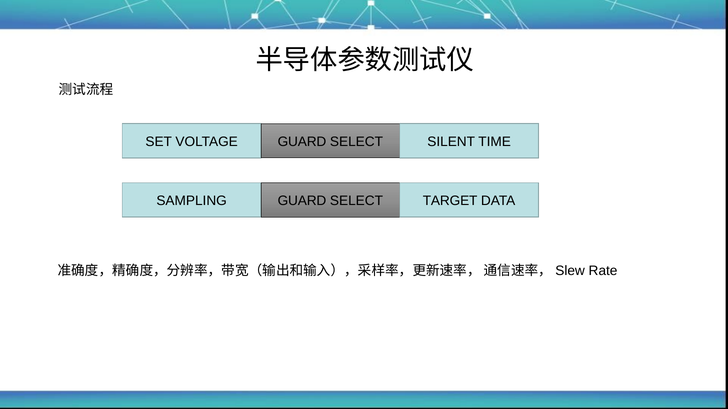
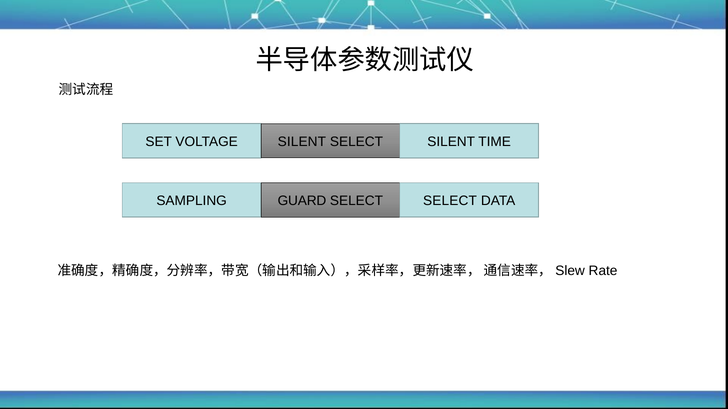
VOLTAGE GUARD: GUARD -> SILENT
SELECT TARGET: TARGET -> SELECT
